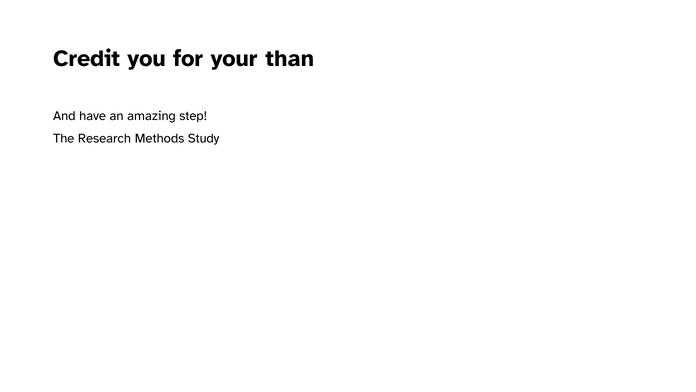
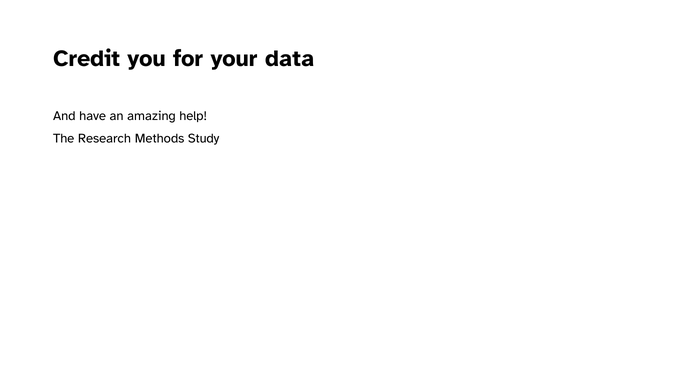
than: than -> data
step: step -> help
